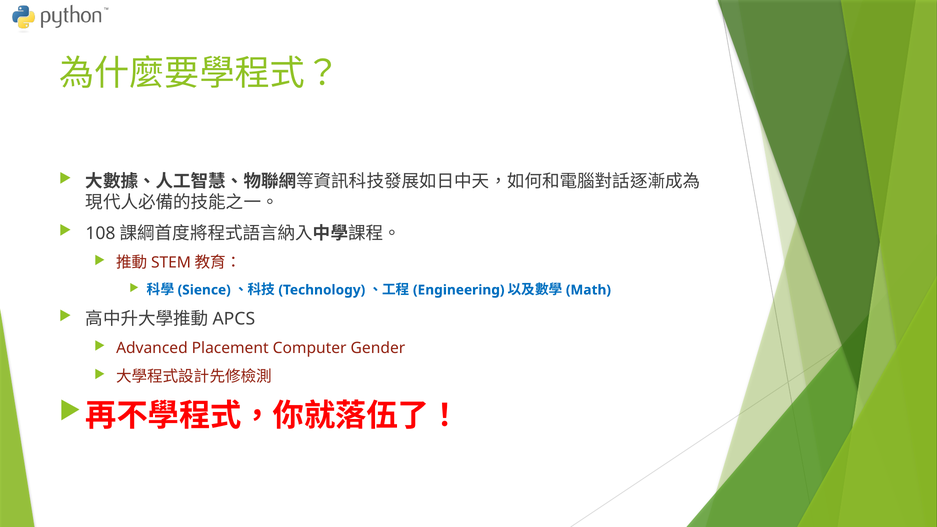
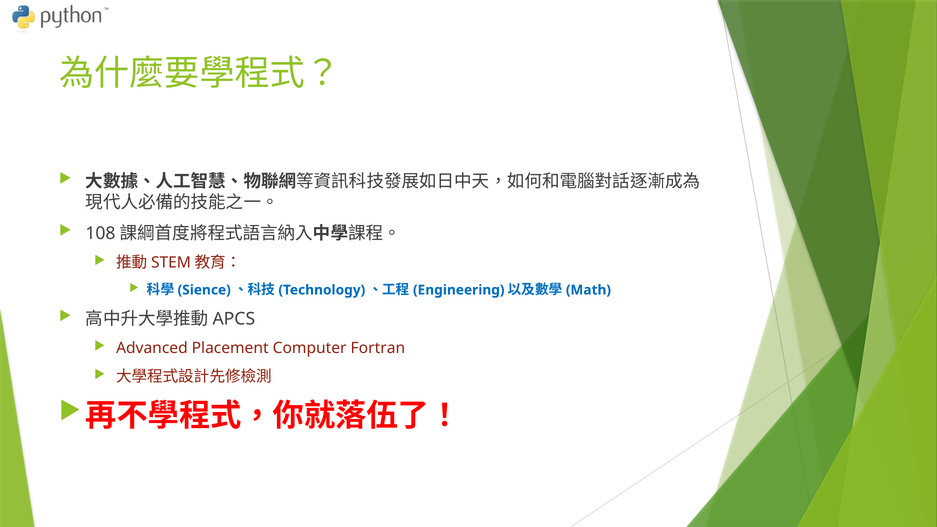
Gender: Gender -> Fortran
